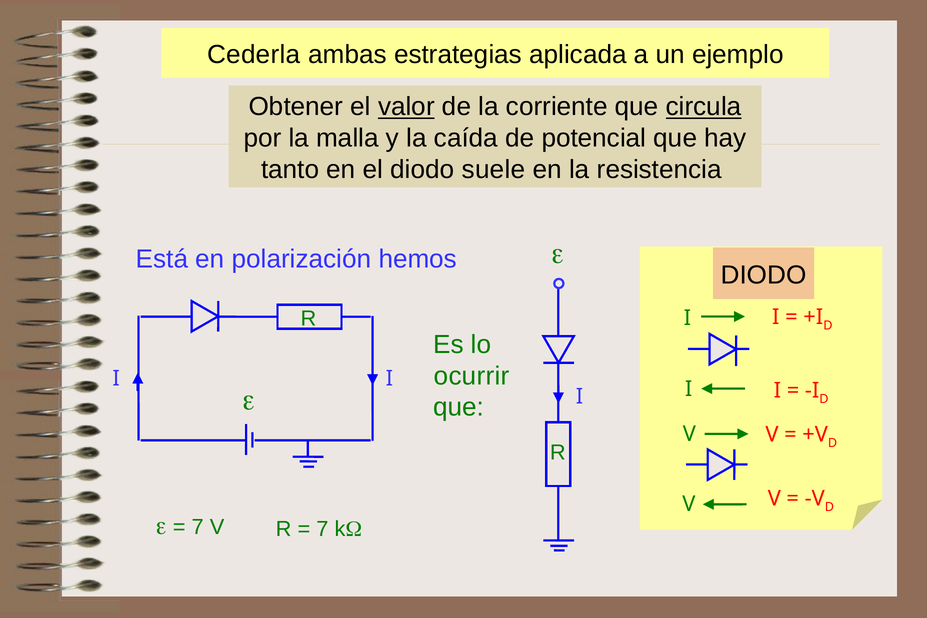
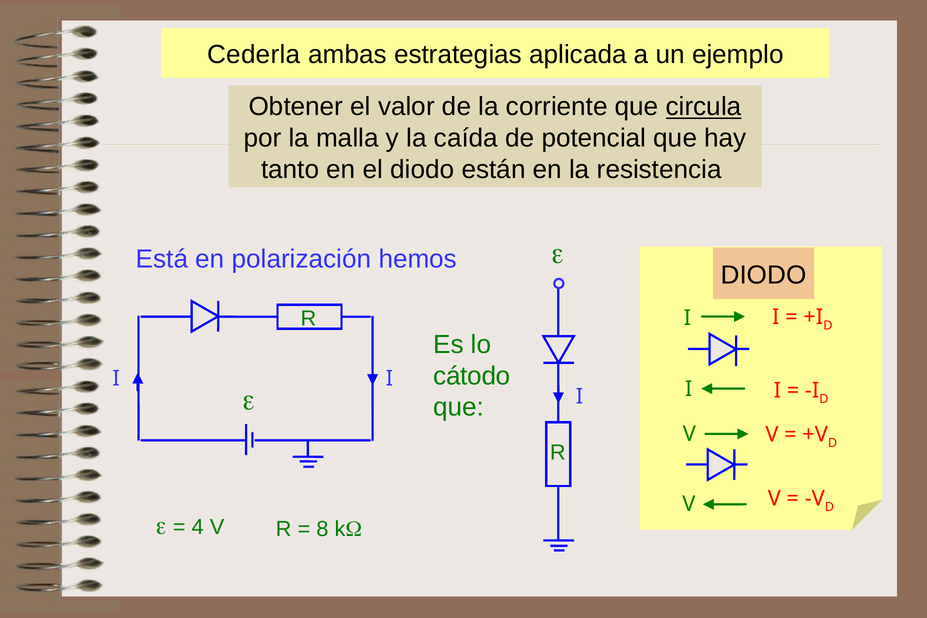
valor underline: present -> none
suele: suele -> están
ocurrir: ocurrir -> cátodo
7 at (198, 527): 7 -> 4
7 at (322, 529): 7 -> 8
